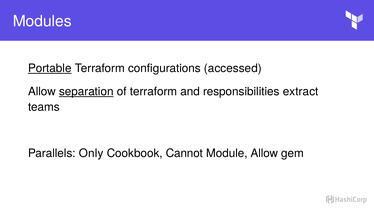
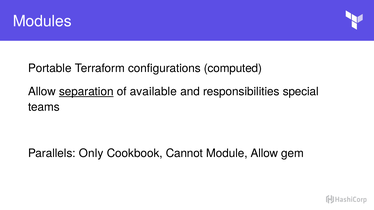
Portable underline: present -> none
accessed: accessed -> computed
of terraform: terraform -> available
extract: extract -> special
